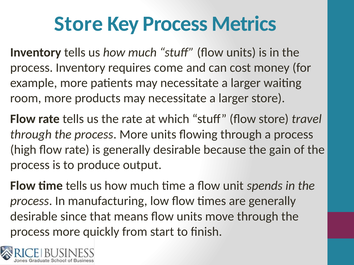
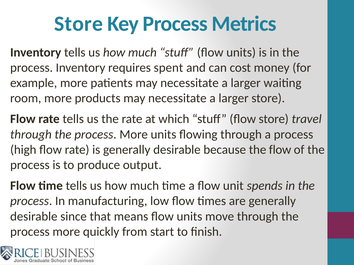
come: come -> spent
the gain: gain -> flow
